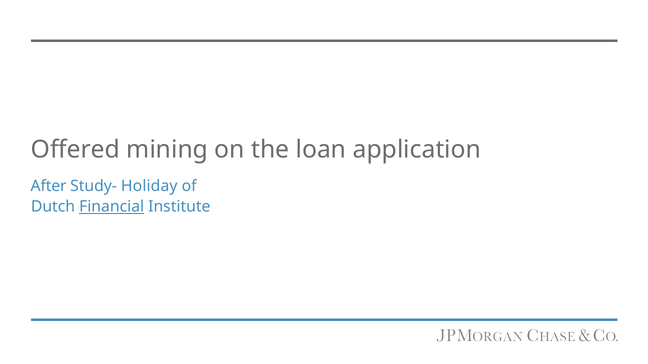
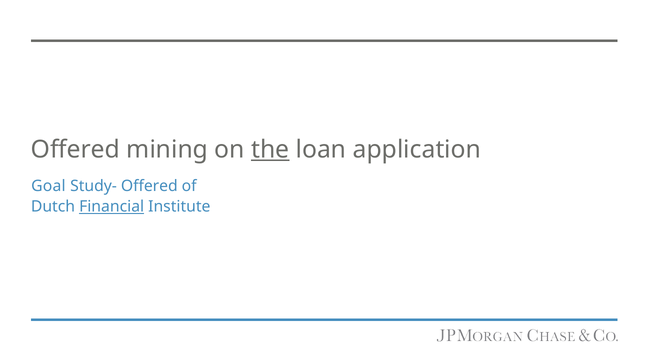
the underline: none -> present
After: After -> Goal
Study- Holiday: Holiday -> Offered
